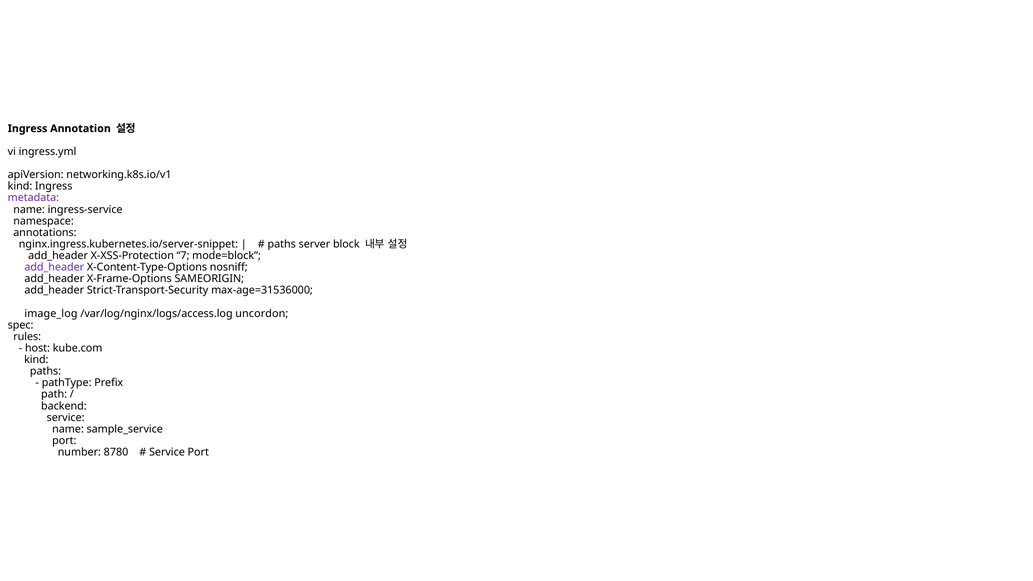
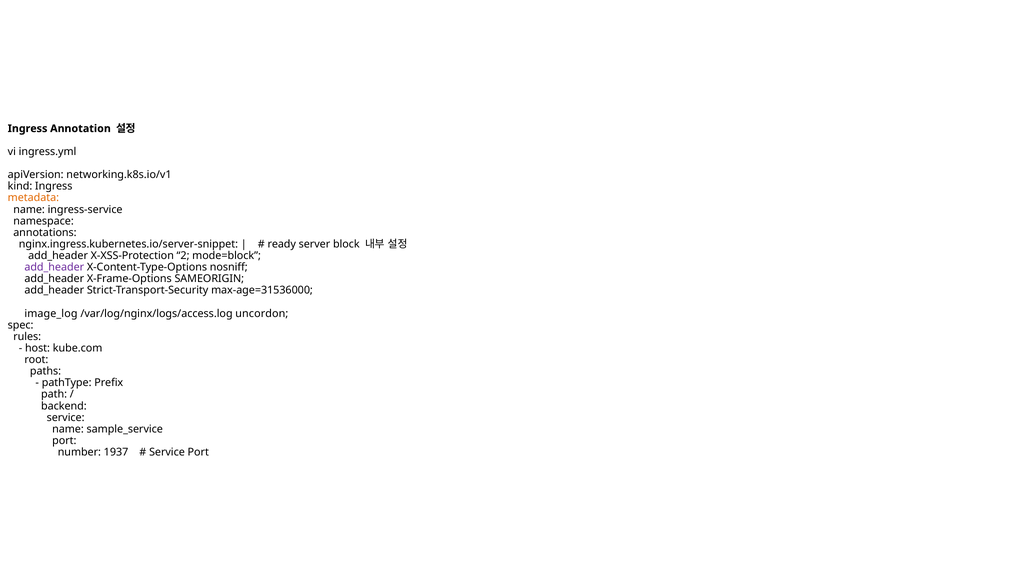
metadata colour: purple -> orange
paths at (282, 244): paths -> ready
7: 7 -> 2
kind at (36, 360): kind -> root
8780: 8780 -> 1937
